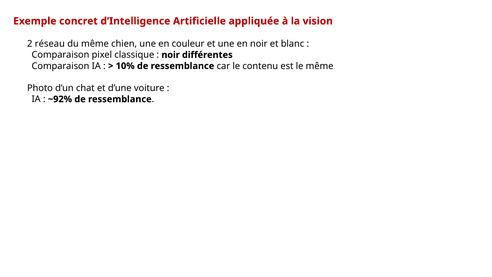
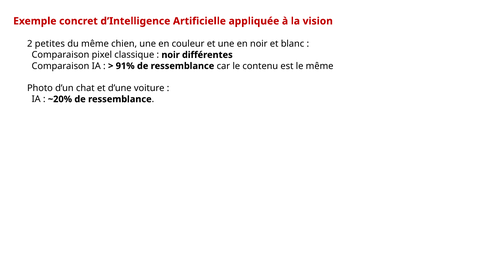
réseau: réseau -> petites
10%: 10% -> 91%
~92%: ~92% -> ~20%
